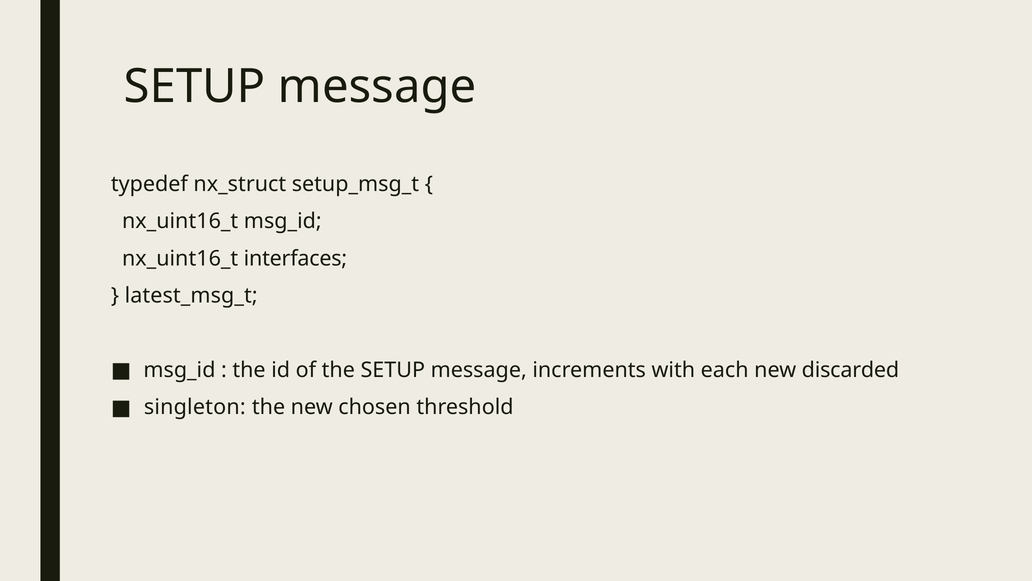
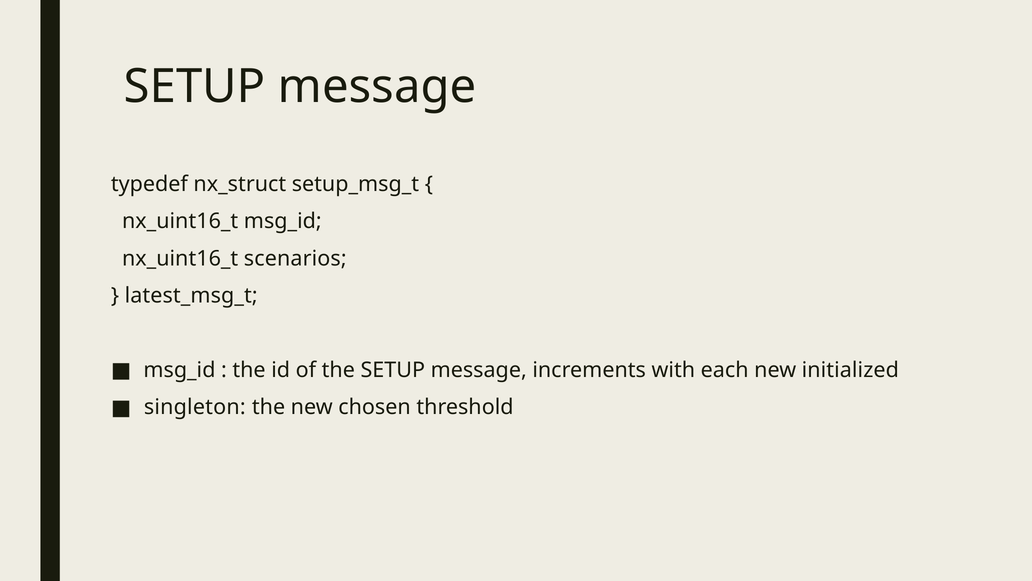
interfaces: interfaces -> scenarios
discarded: discarded -> initialized
